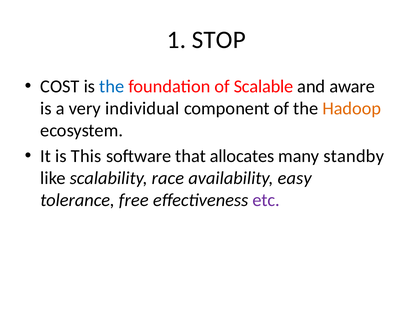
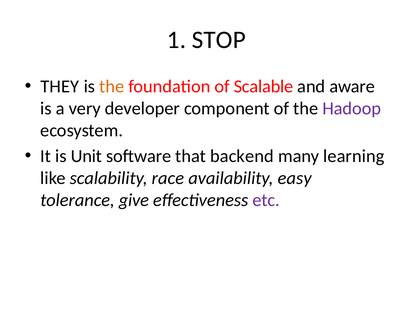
COST: COST -> THEY
the at (112, 87) colour: blue -> orange
individual: individual -> developer
Hadoop colour: orange -> purple
This: This -> Unit
allocates: allocates -> backend
standby: standby -> learning
free: free -> give
